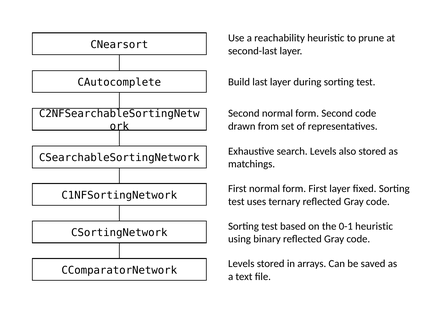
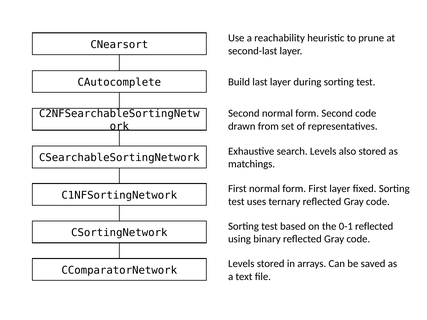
0-1 heuristic: heuristic -> reflected
